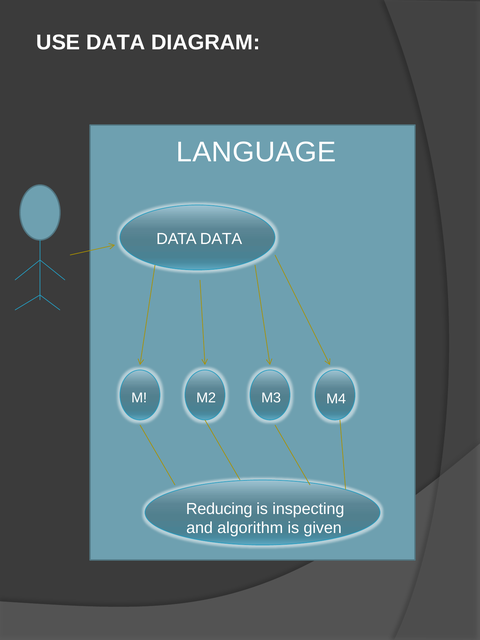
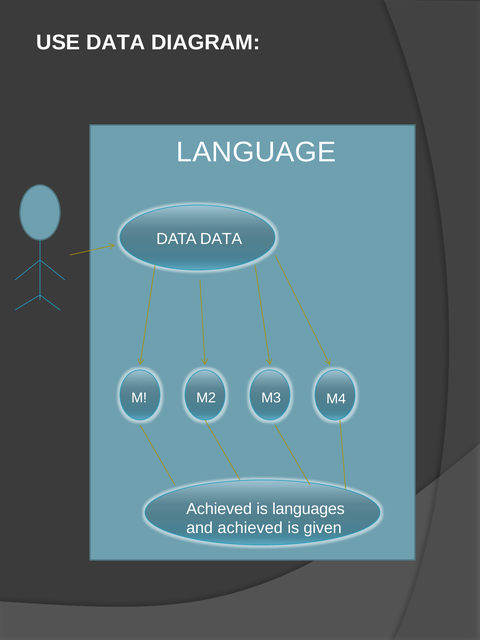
Reducing at (219, 509): Reducing -> Achieved
inspecting: inspecting -> languages
and algorithm: algorithm -> achieved
